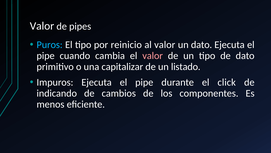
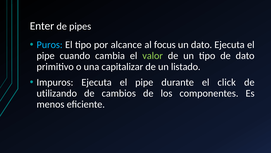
Valor at (42, 26): Valor -> Enter
reinicio: reinicio -> alcance
al valor: valor -> focus
valor at (153, 56) colour: pink -> light green
indicando: indicando -> utilizando
